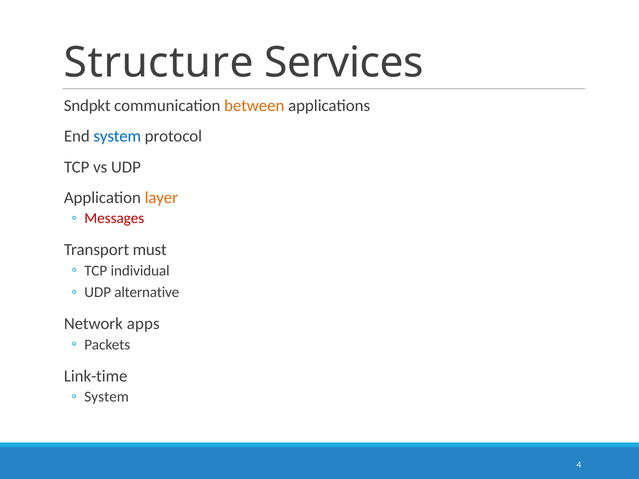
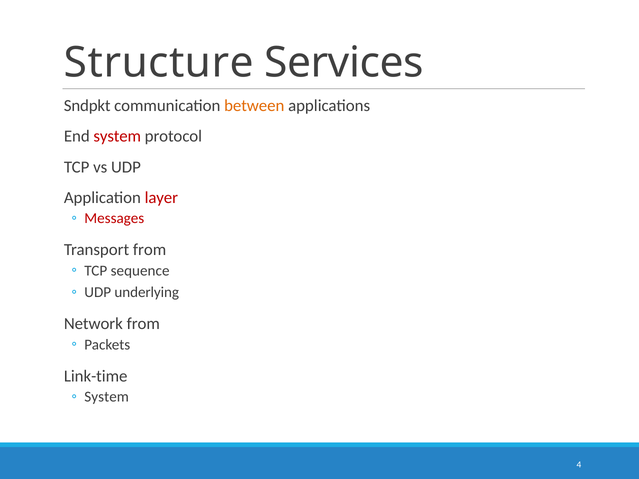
system at (117, 136) colour: blue -> red
layer colour: orange -> red
Transport must: must -> from
individual: individual -> sequence
alternative: alternative -> underlying
Network apps: apps -> from
